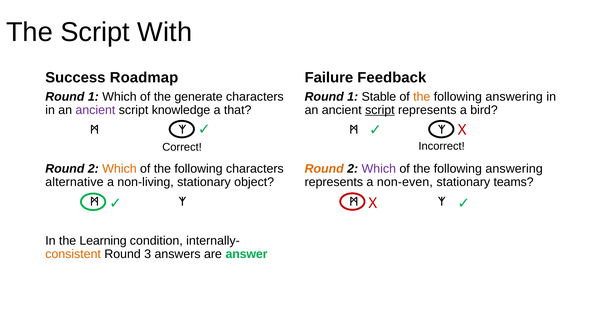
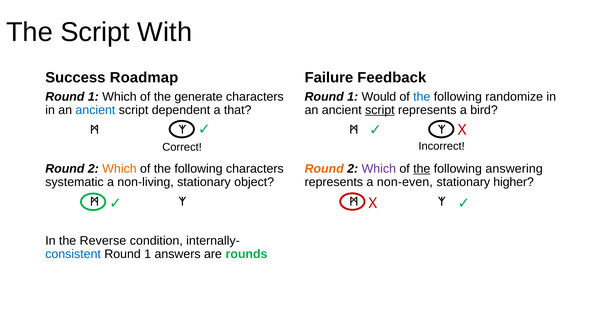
Stable: Stable -> Would
the at (422, 97) colour: orange -> blue
answering at (514, 97): answering -> randomize
ancient at (95, 110) colour: purple -> blue
knowledge: knowledge -> dependent
the at (422, 169) underline: none -> present
alternative: alternative -> systematic
teams: teams -> higher
Learning: Learning -> Reverse
consistent at (73, 254) colour: orange -> blue
3 at (148, 254): 3 -> 1
answer: answer -> rounds
